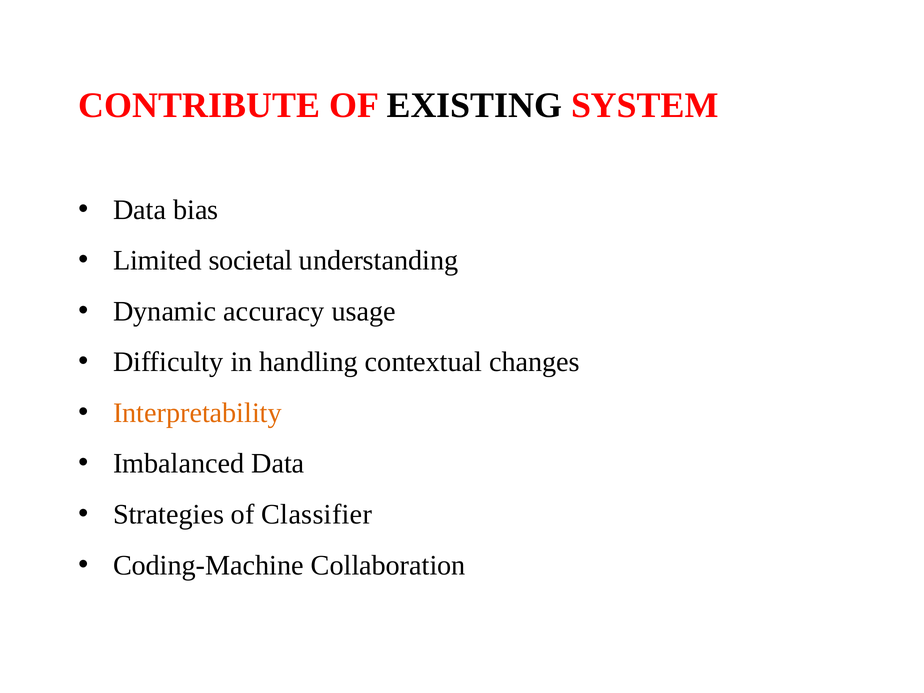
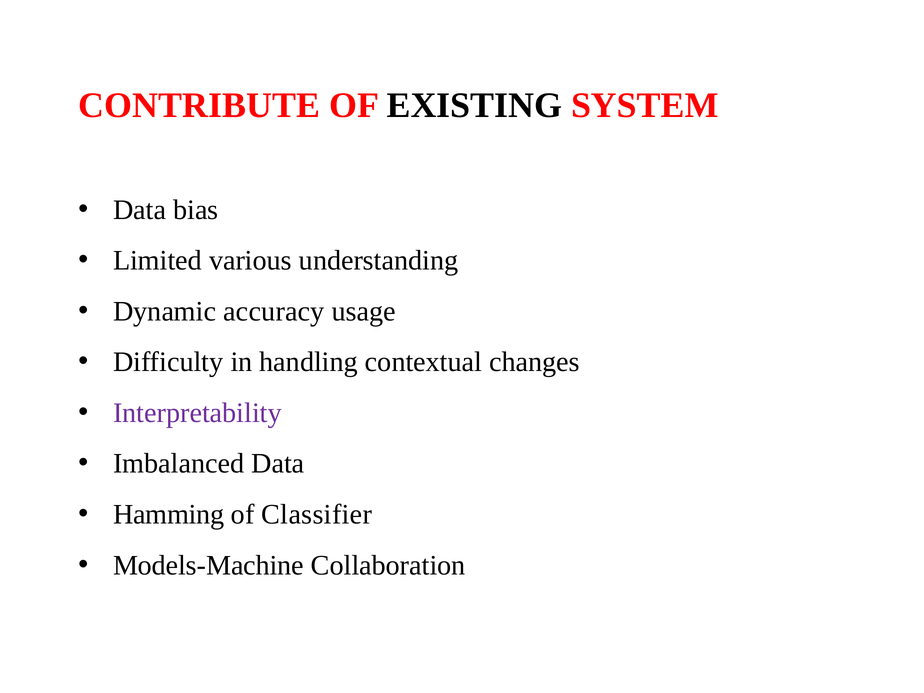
societal: societal -> various
Interpretability colour: orange -> purple
Strategies: Strategies -> Hamming
Coding-Machine: Coding-Machine -> Models-Machine
